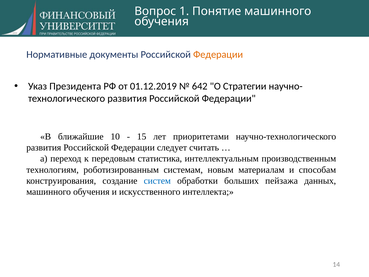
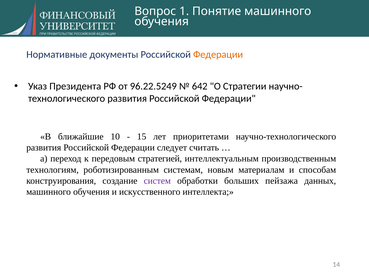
01.12.2019: 01.12.2019 -> 96.22.5249
статистика: статистика -> стратегией
систем colour: blue -> purple
